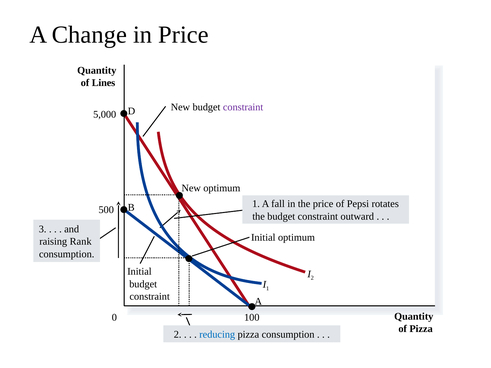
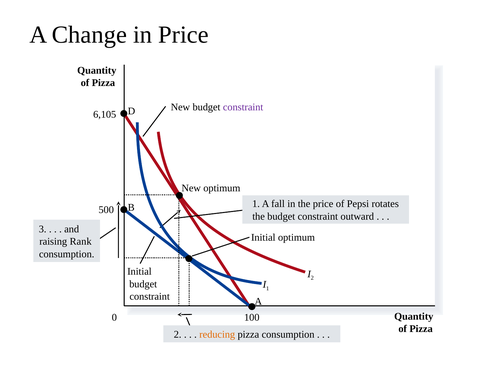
Lines at (103, 83): Lines -> Pizza
5,000: 5,000 -> 6,105
reducing colour: blue -> orange
